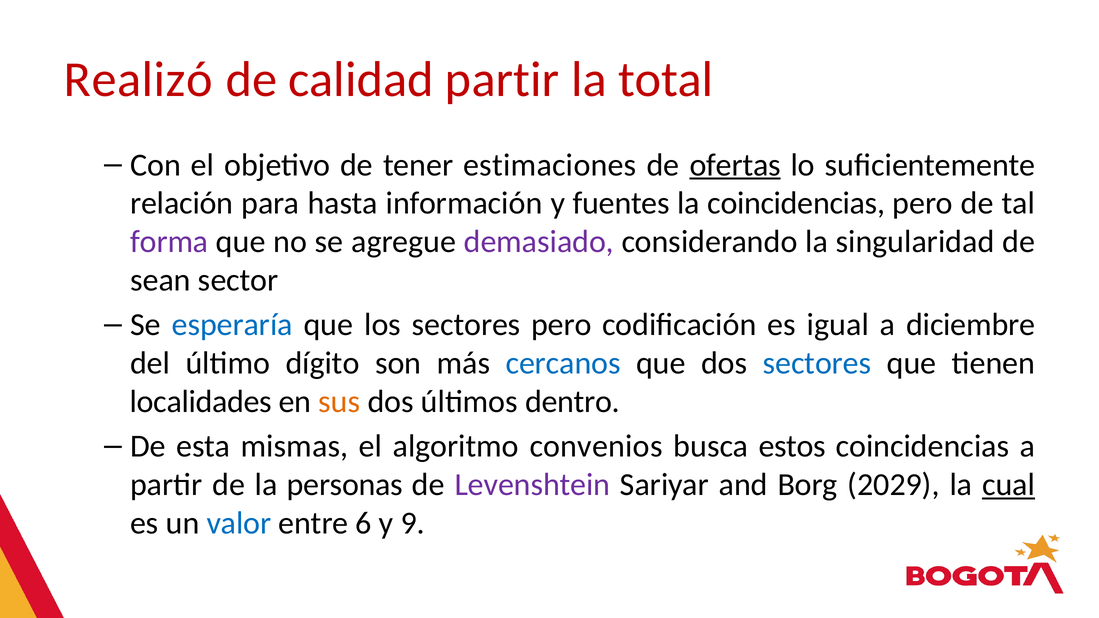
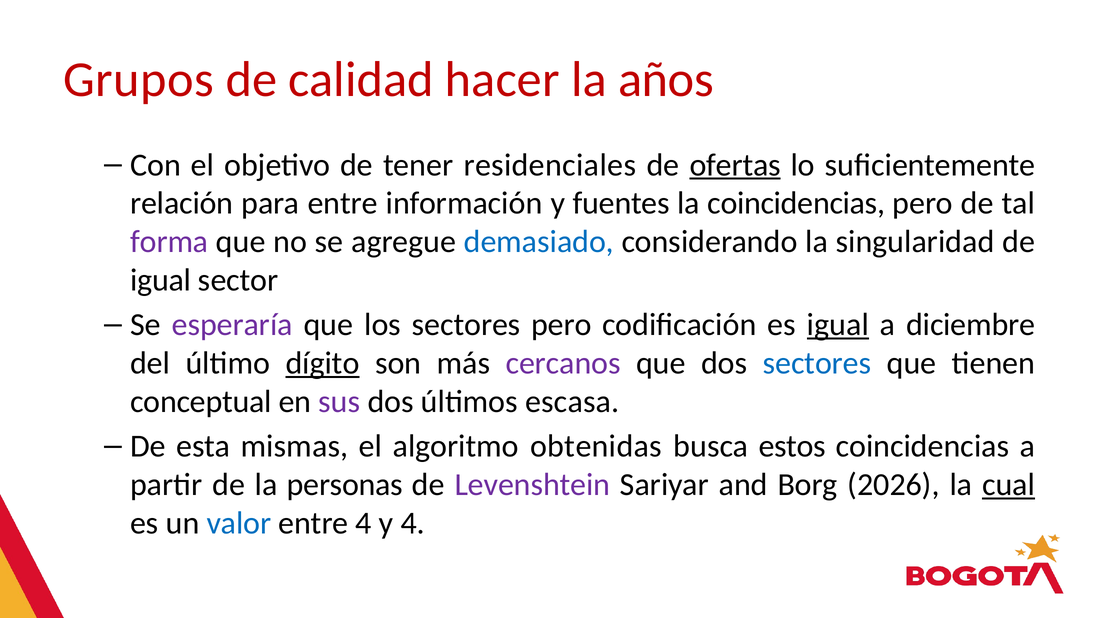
Realizó: Realizó -> Grupos
calidad partir: partir -> hacer
total: total -> años
estimaciones: estimaciones -> residenciales
para hasta: hasta -> entre
demasiado colour: purple -> blue
sean at (160, 280): sean -> igual
esperaría colour: blue -> purple
igual at (838, 325) underline: none -> present
dígito underline: none -> present
cercanos colour: blue -> purple
localidades: localidades -> conceptual
sus colour: orange -> purple
dentro: dentro -> escasa
convenios: convenios -> obtenidas
2029: 2029 -> 2026
entre 6: 6 -> 4
y 9: 9 -> 4
